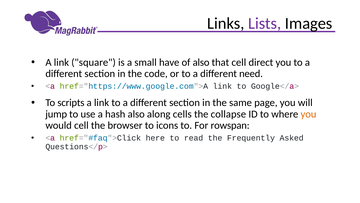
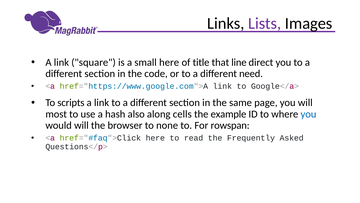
small have: have -> here
of also: also -> title
that cell: cell -> line
jump: jump -> most
collapse: collapse -> example
you at (308, 114) colour: orange -> blue
would cell: cell -> will
icons: icons -> none
